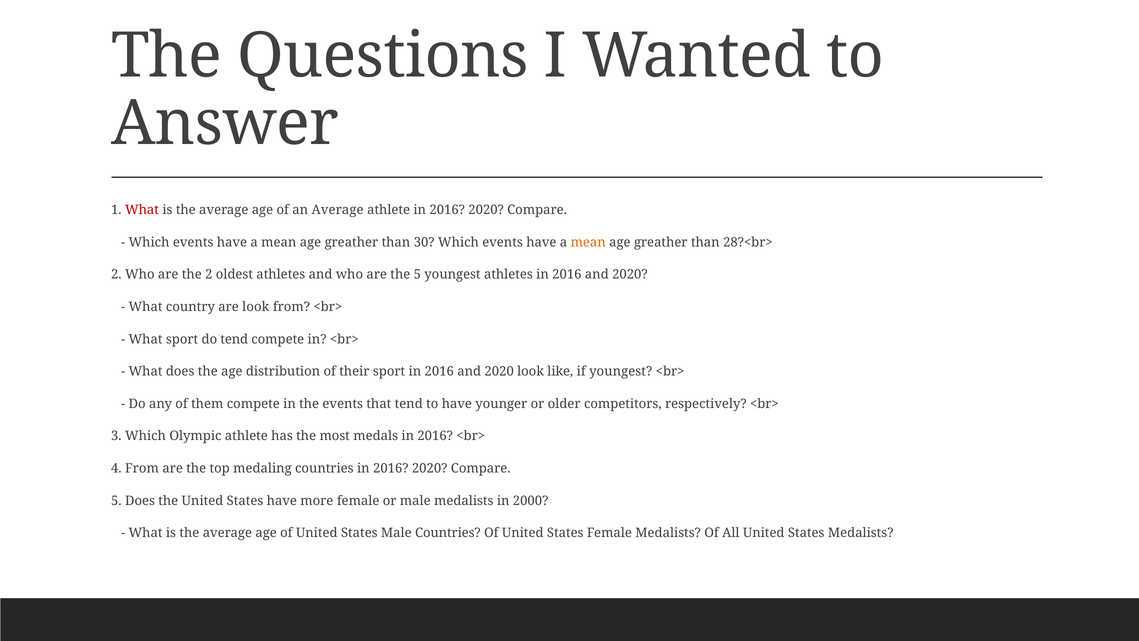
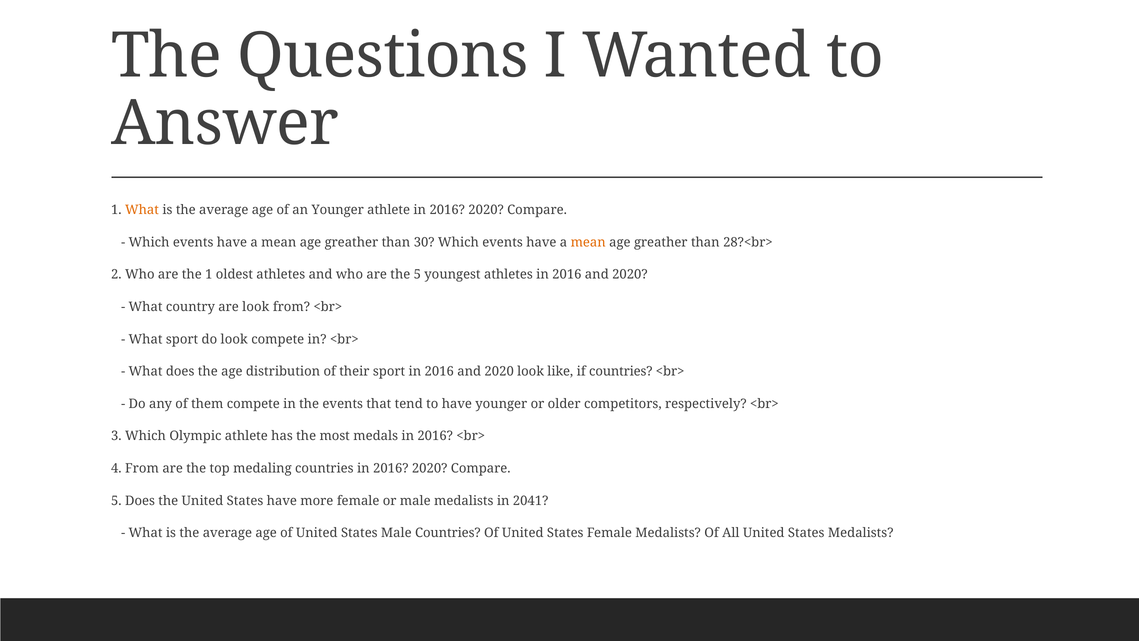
What at (142, 210) colour: red -> orange
an Average: Average -> Younger
the 2: 2 -> 1
do tend: tend -> look
if youngest: youngest -> countries
2000: 2000 -> 2041
